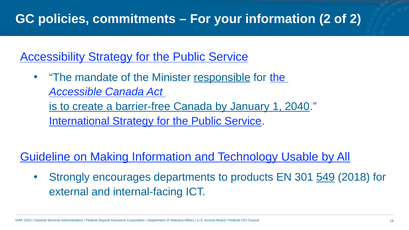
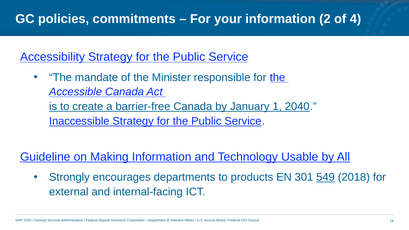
of 2: 2 -> 4
responsible underline: present -> none
International: International -> Inaccessible
